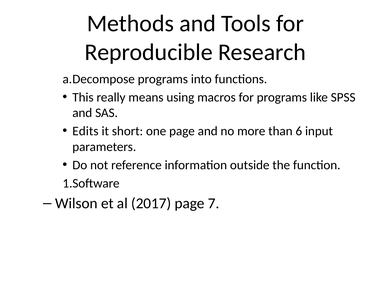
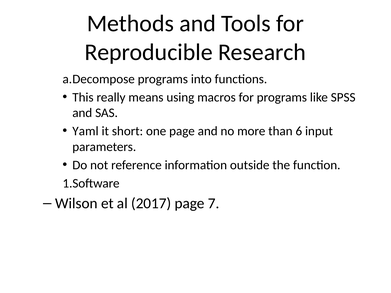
Edits: Edits -> Yaml
